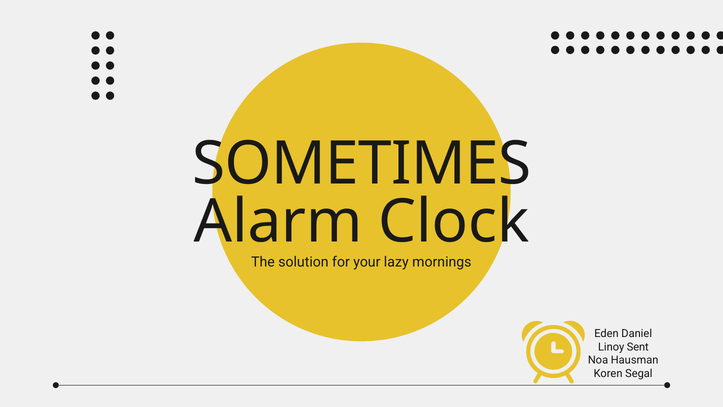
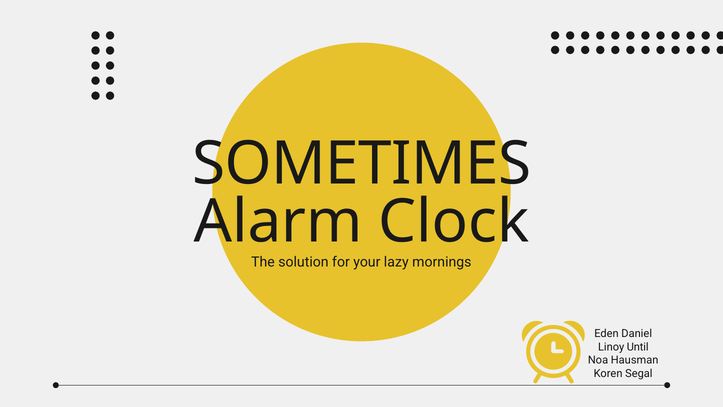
Sent: Sent -> Until
